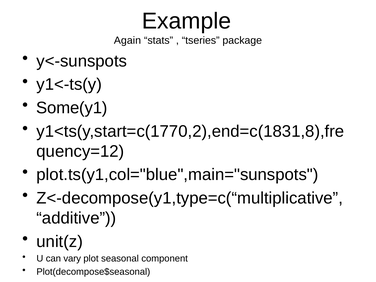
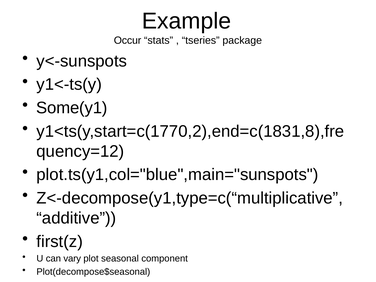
Again: Again -> Occur
unit(z: unit(z -> first(z
